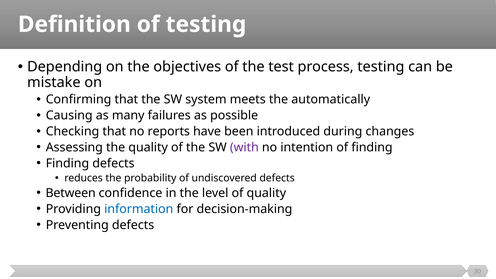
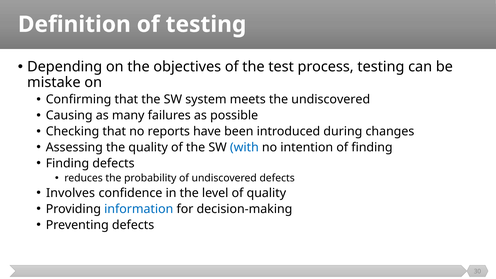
the automatically: automatically -> undiscovered
with colour: purple -> blue
Between: Between -> Involves
